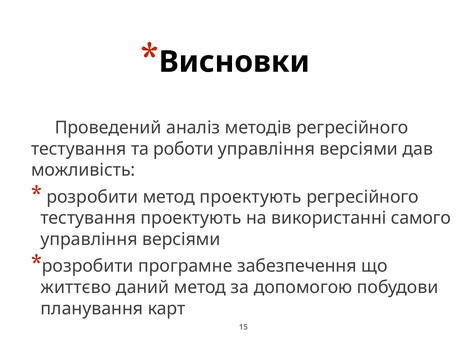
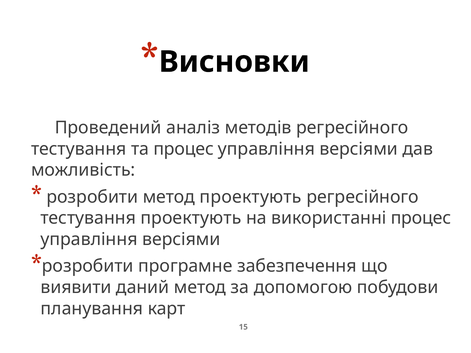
та роботи: роботи -> процес
використанні самого: самого -> процес
життєво: життєво -> виявити
